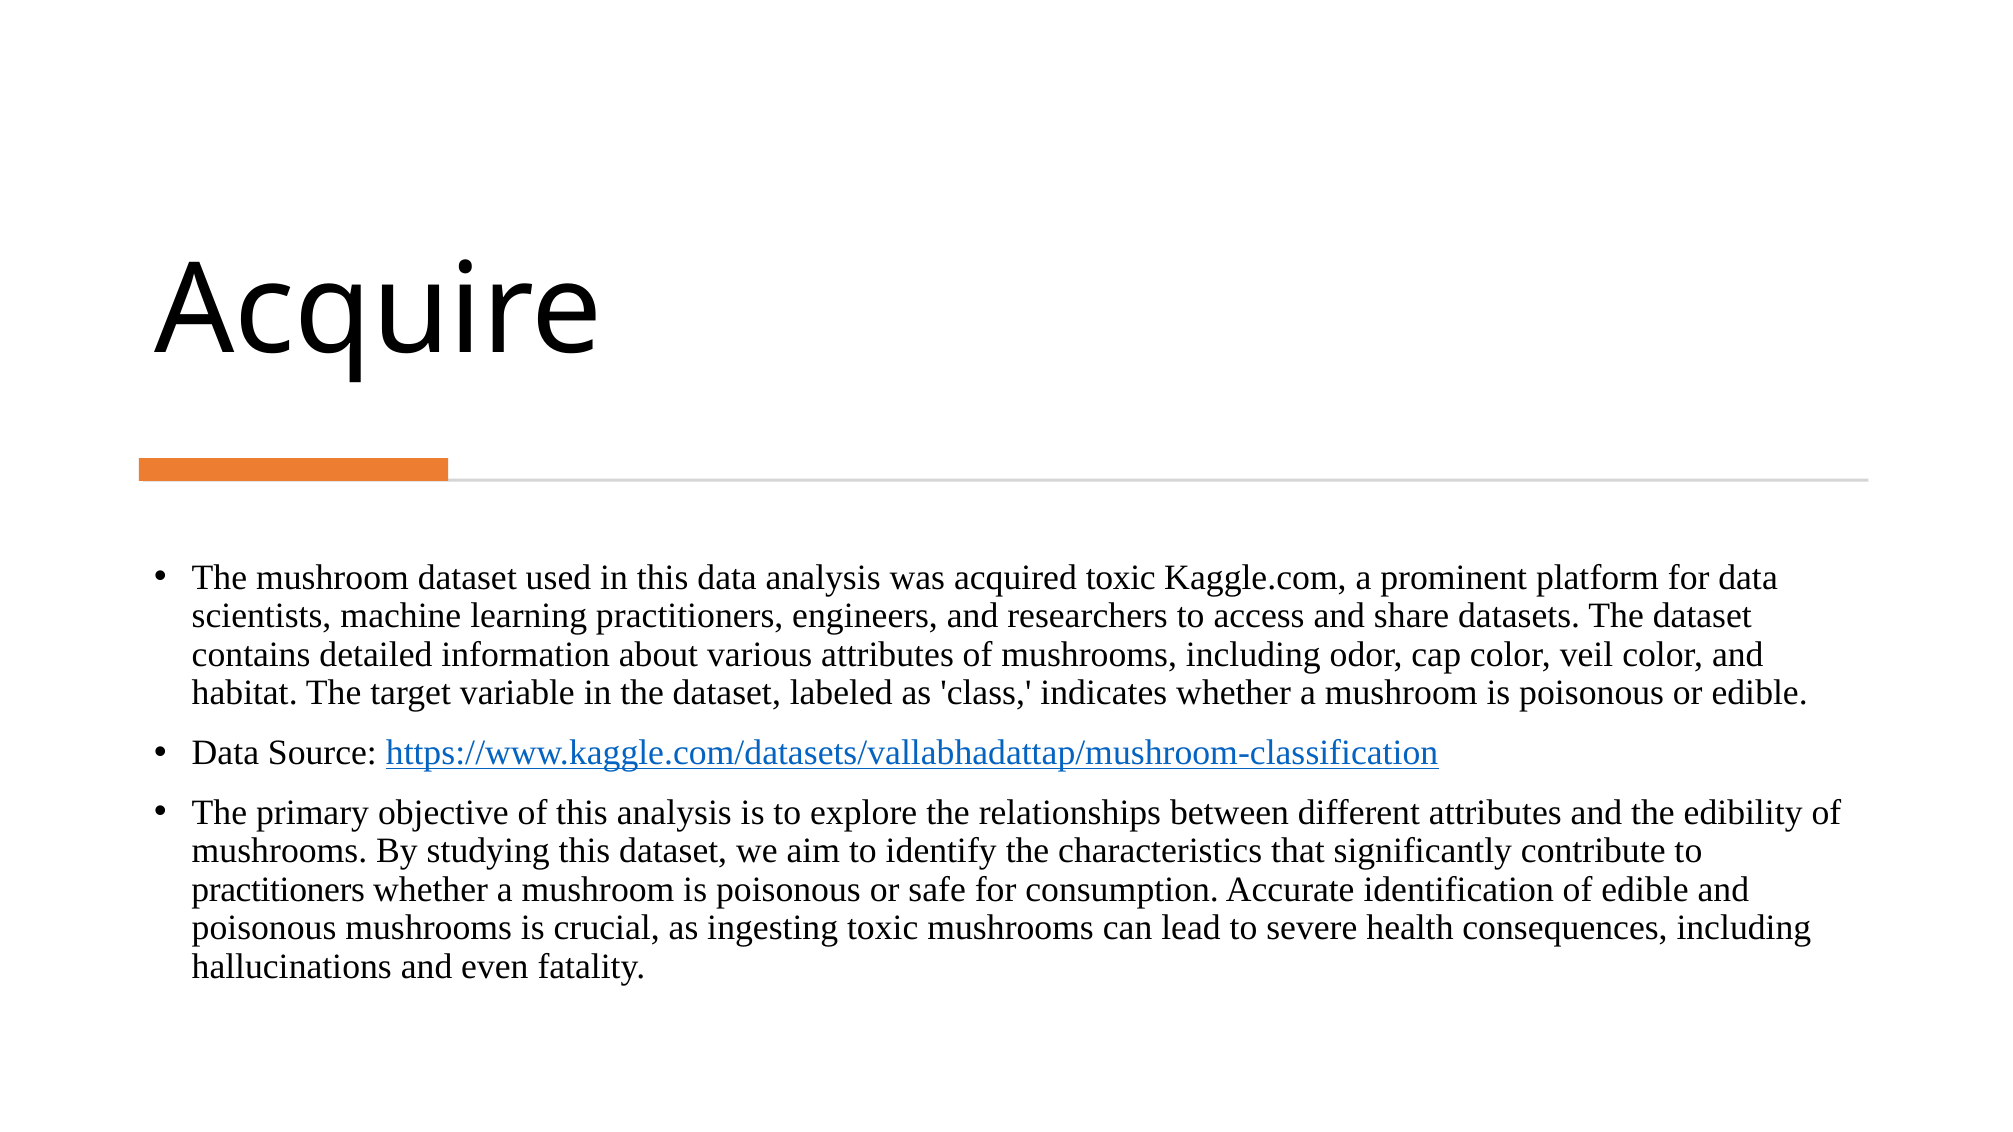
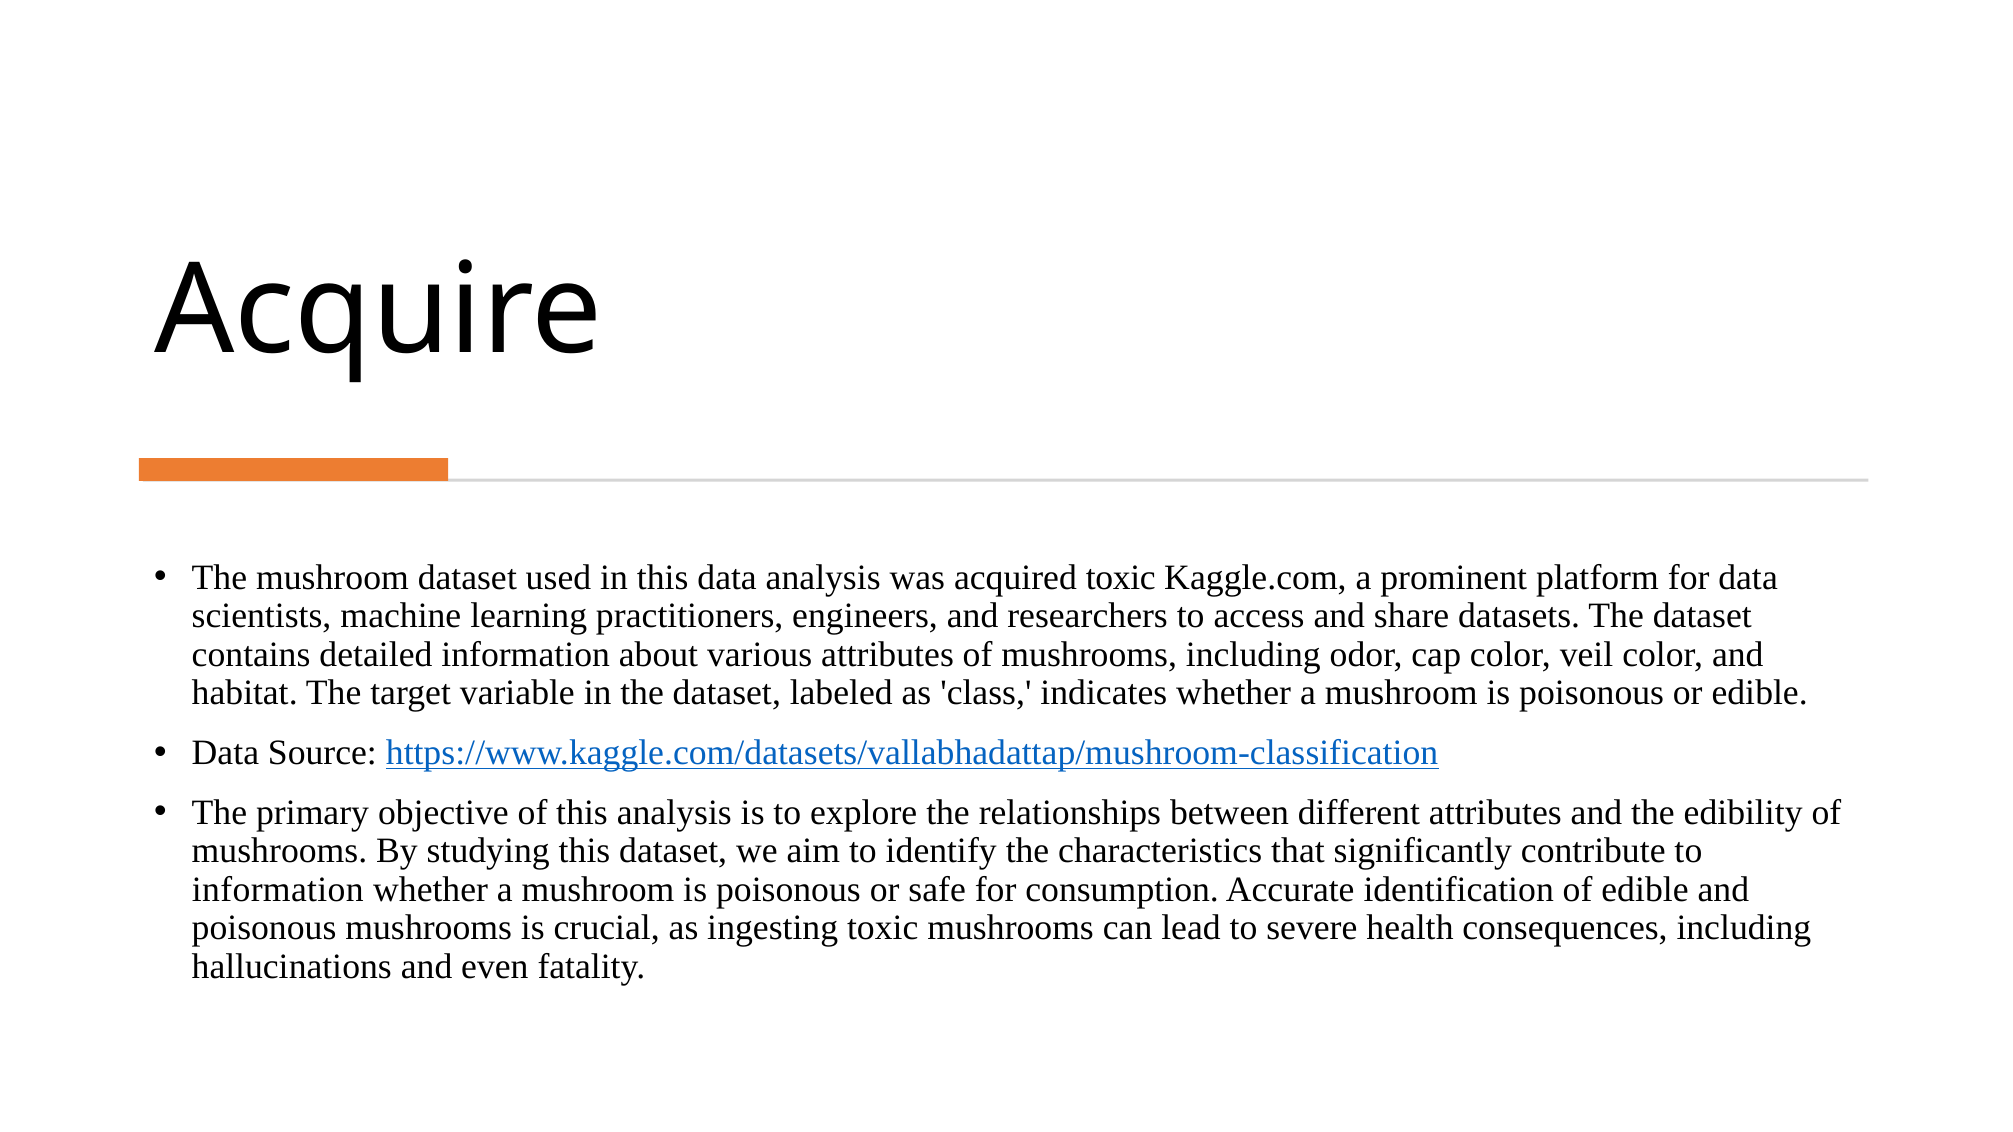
practitioners at (278, 890): practitioners -> information
